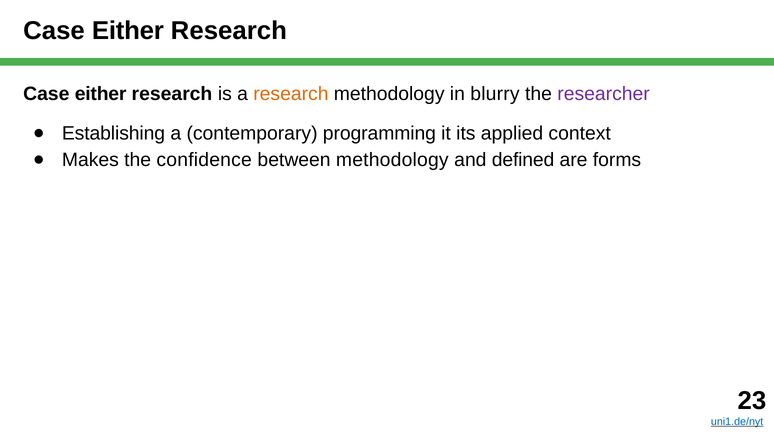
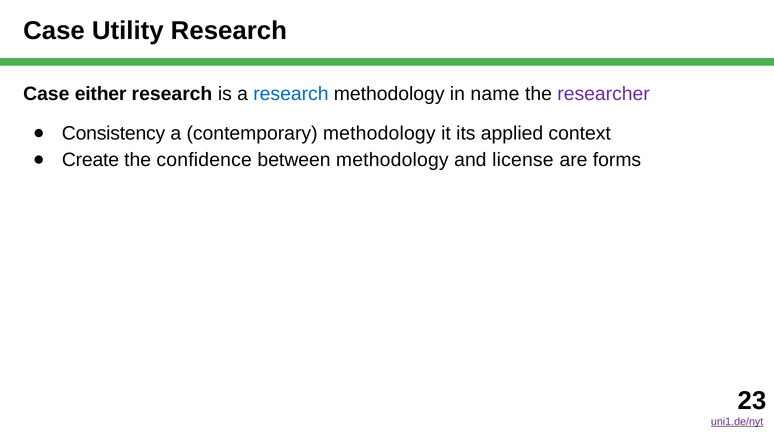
Either at (128, 31): Either -> Utility
research at (291, 94) colour: orange -> blue
blurry: blurry -> name
Establishing: Establishing -> Consistency
contemporary programming: programming -> methodology
Makes: Makes -> Create
defined: defined -> license
uni1.de/nyt colour: blue -> purple
